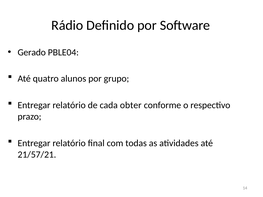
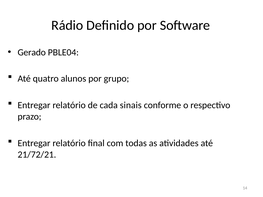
obter: obter -> sinais
21/57/21: 21/57/21 -> 21/72/21
